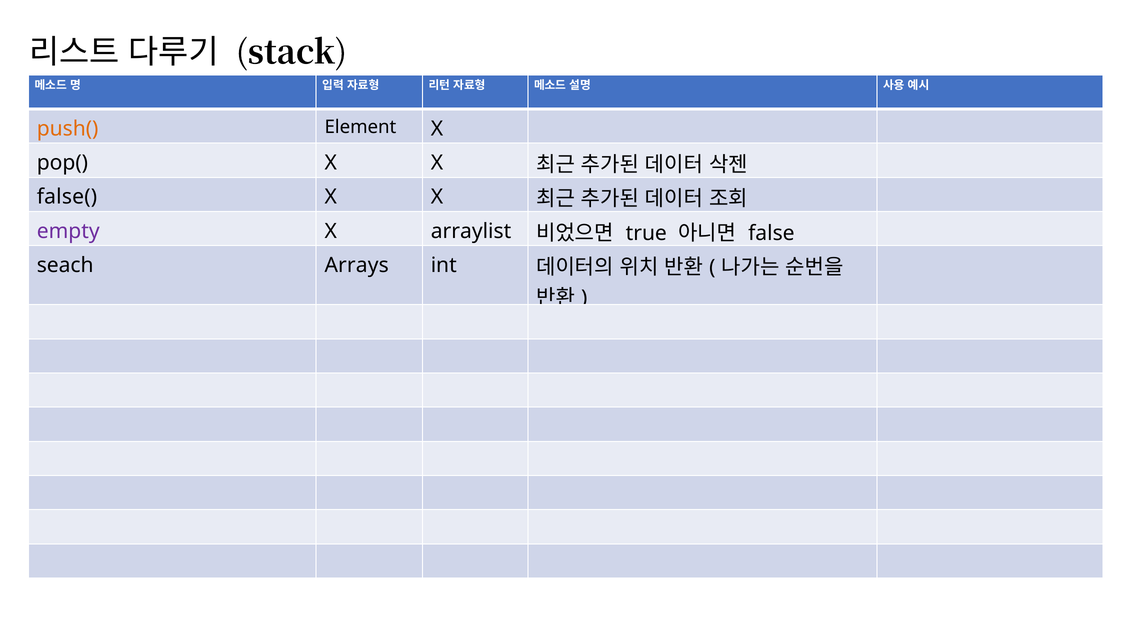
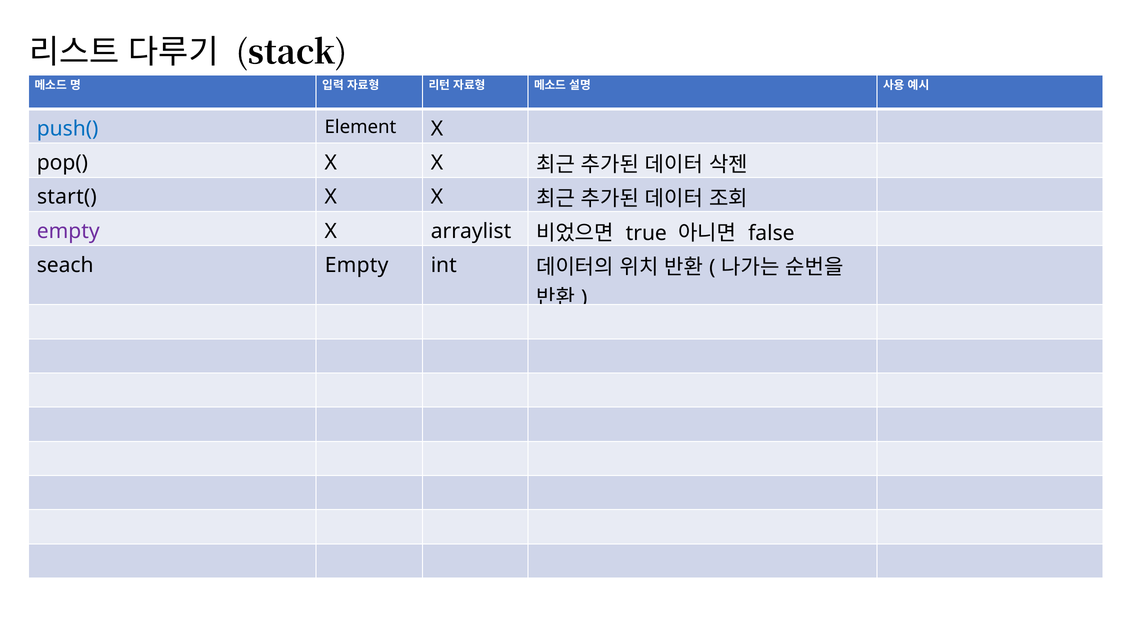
push( colour: orange -> blue
false(: false( -> start(
seach Arrays: Arrays -> Empty
